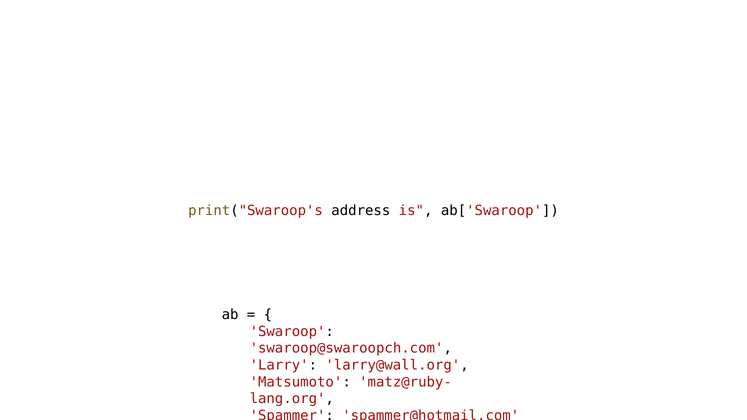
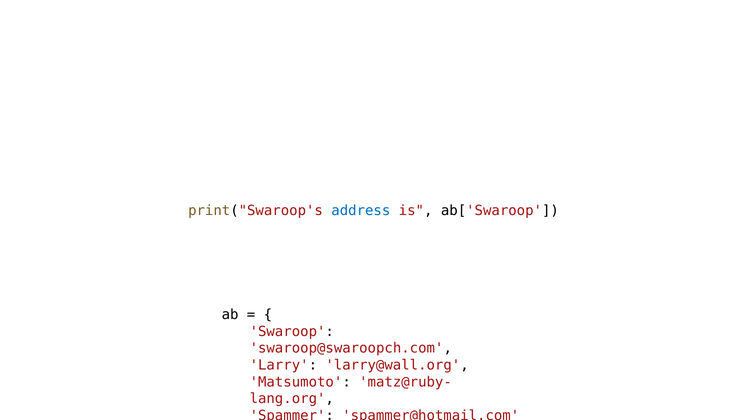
address colour: black -> blue
